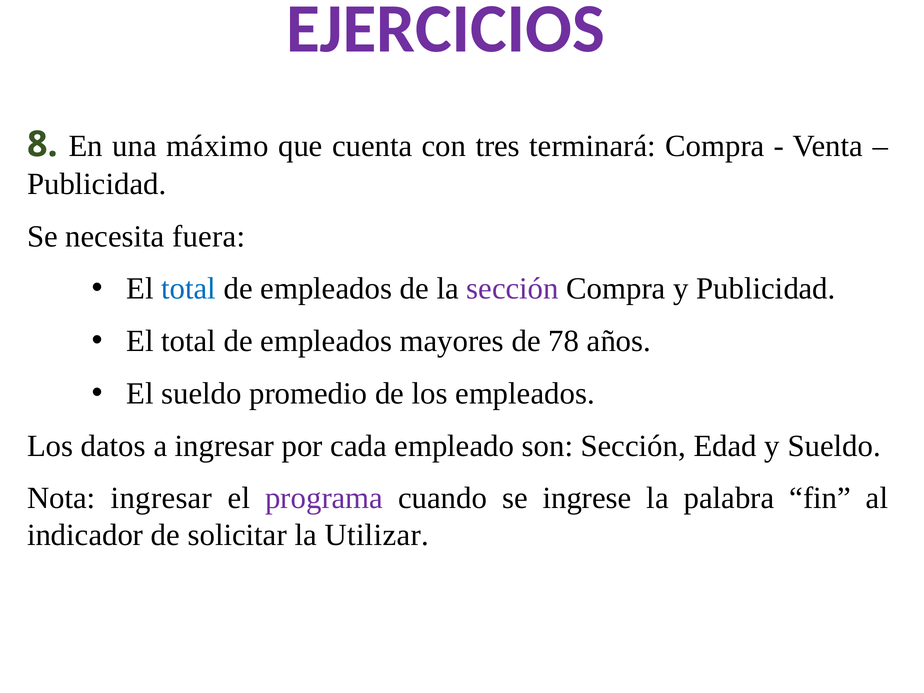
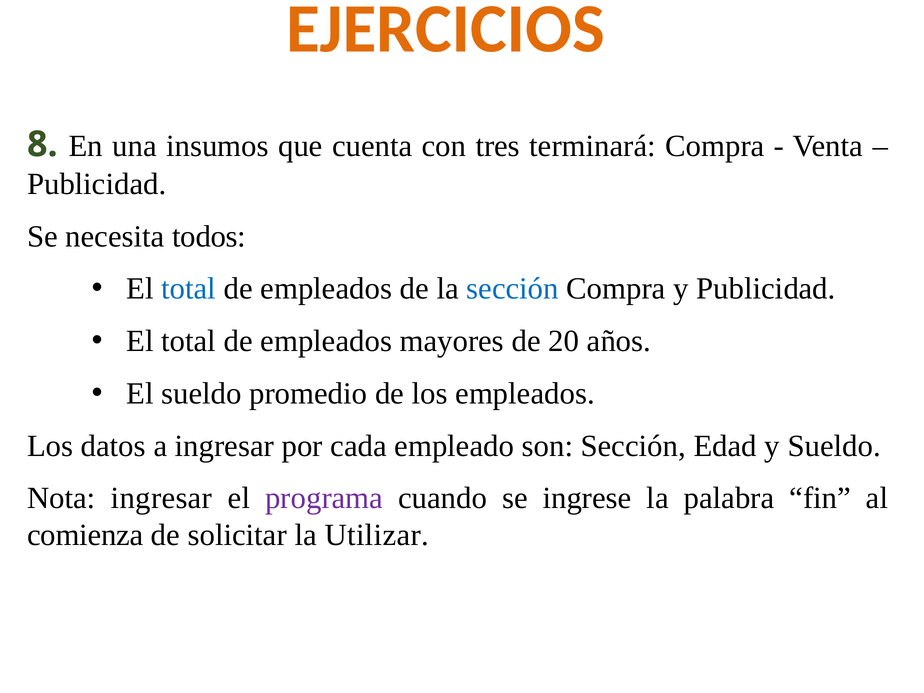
EJERCICIOS colour: purple -> orange
máximo: máximo -> insumos
fuera: fuera -> todos
sección at (513, 289) colour: purple -> blue
78: 78 -> 20
indicador: indicador -> comienza
